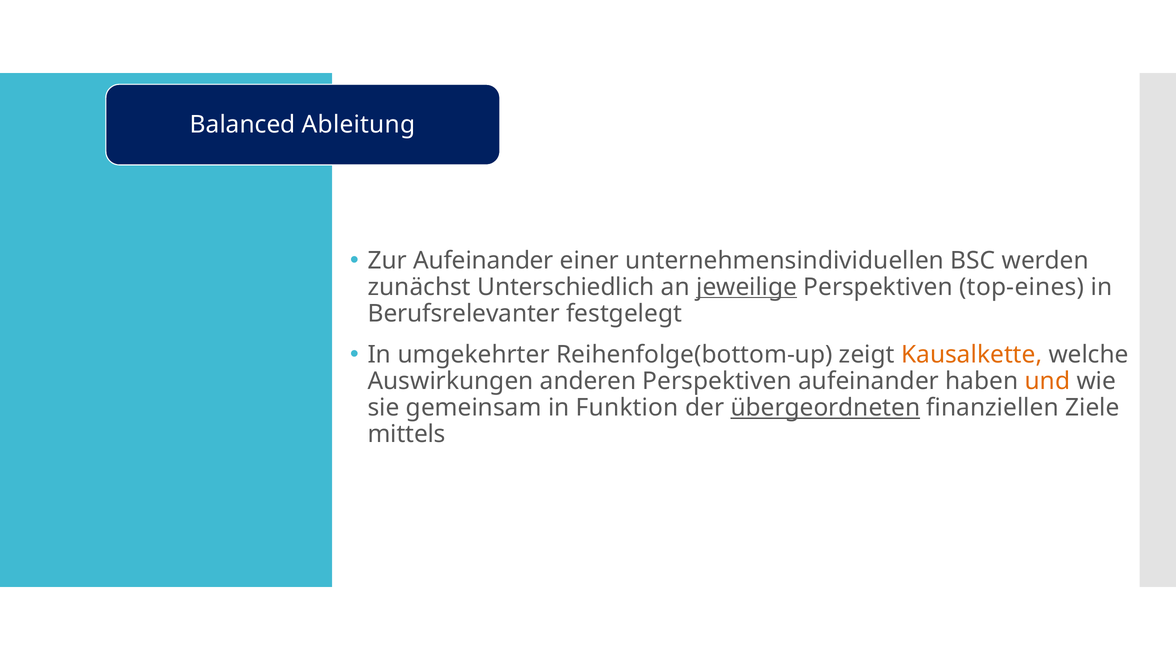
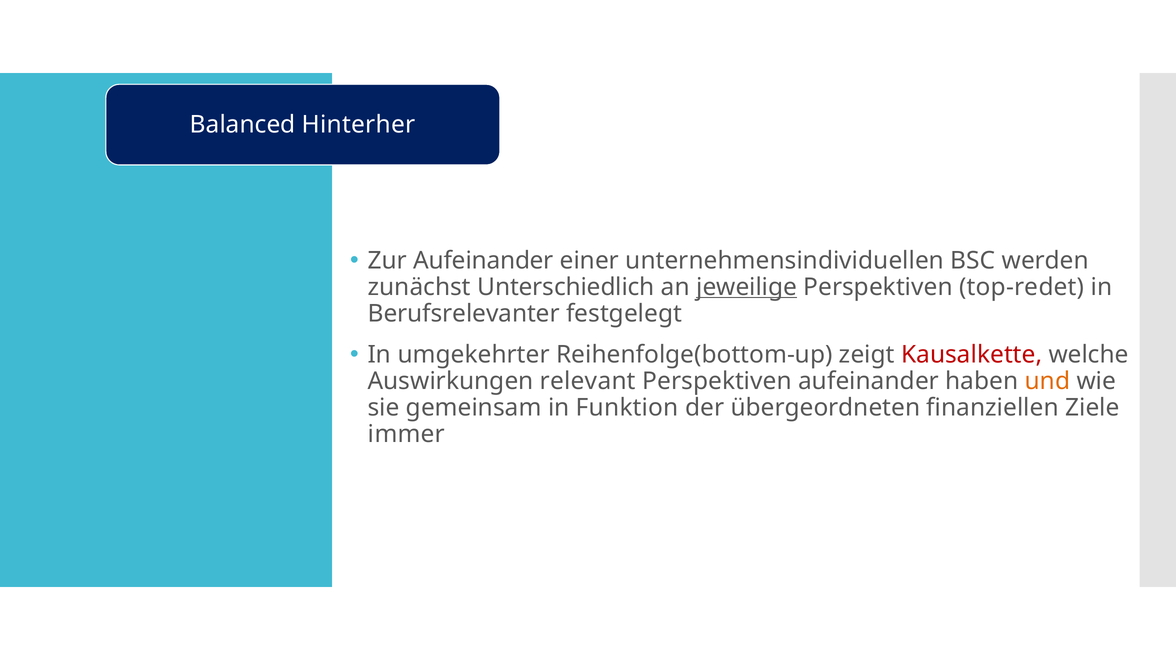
Ableitung: Ableitung -> Hinterher
top-eines: top-eines -> top-redet
Kausalkette colour: orange -> red
anderen: anderen -> relevant
übergeordneten underline: present -> none
mittels: mittels -> immer
